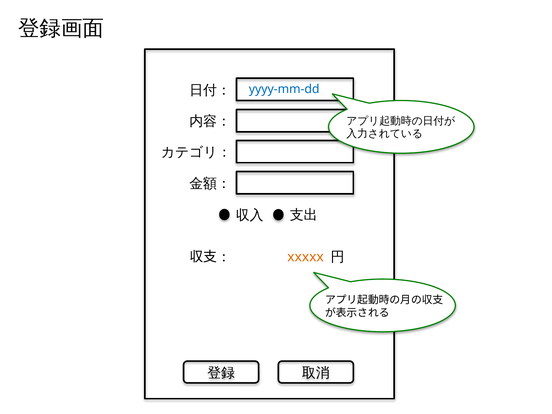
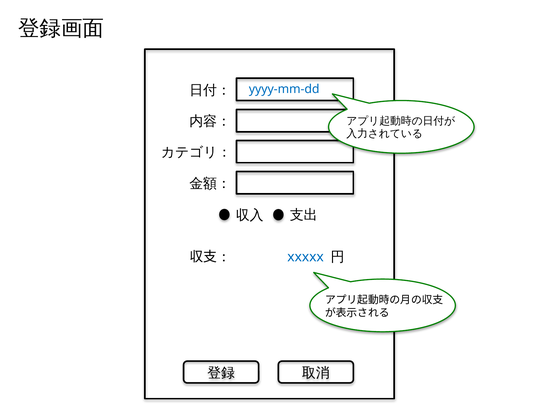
xxxxx colour: orange -> blue
